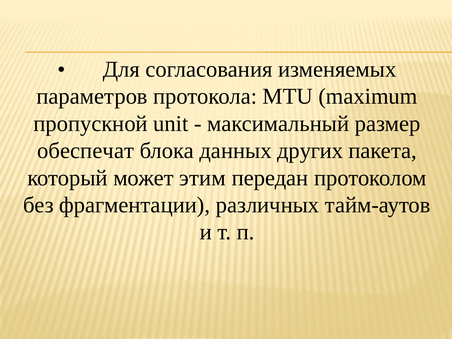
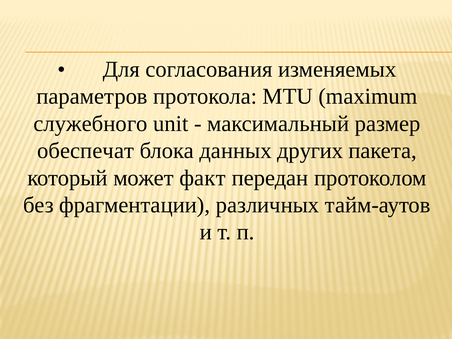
пропускной: пропускной -> служебного
этим: этим -> факт
